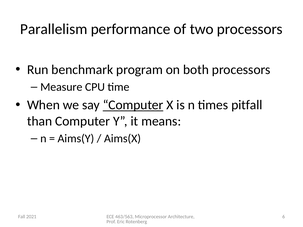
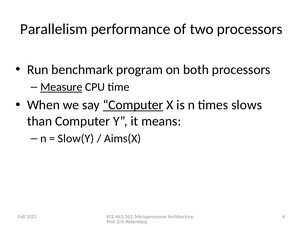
Measure underline: none -> present
pitfall: pitfall -> slows
Aims(Y: Aims(Y -> Slow(Y
